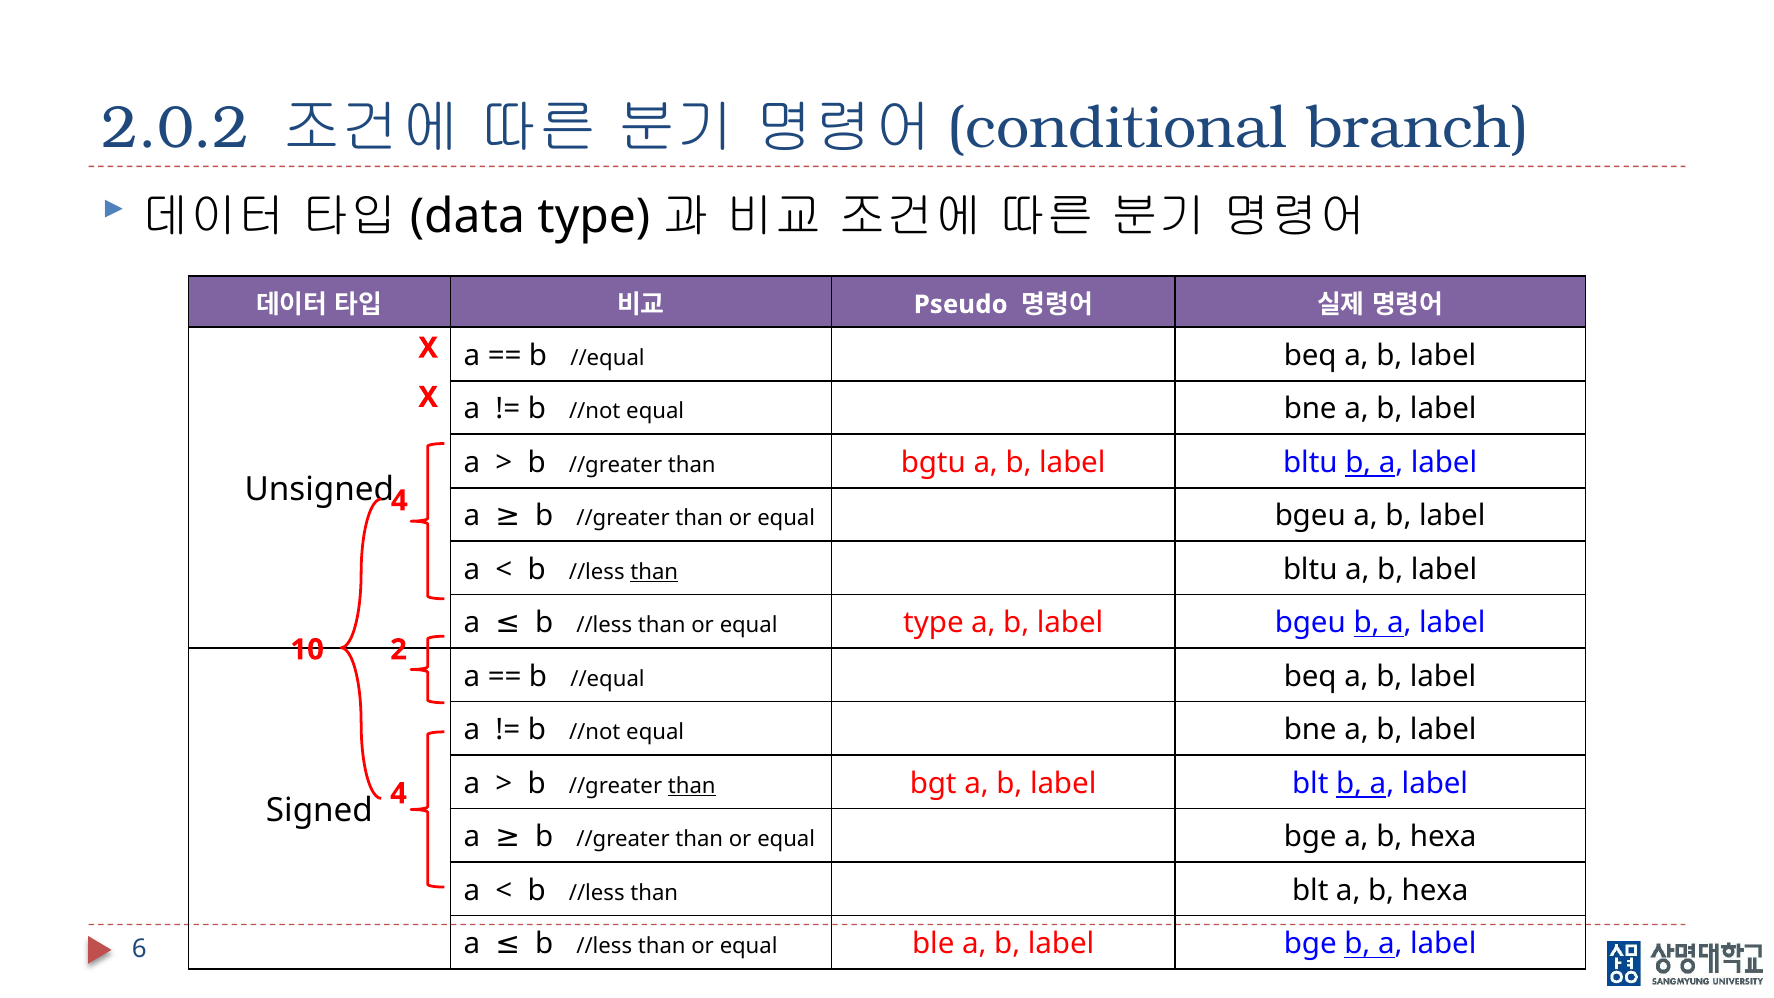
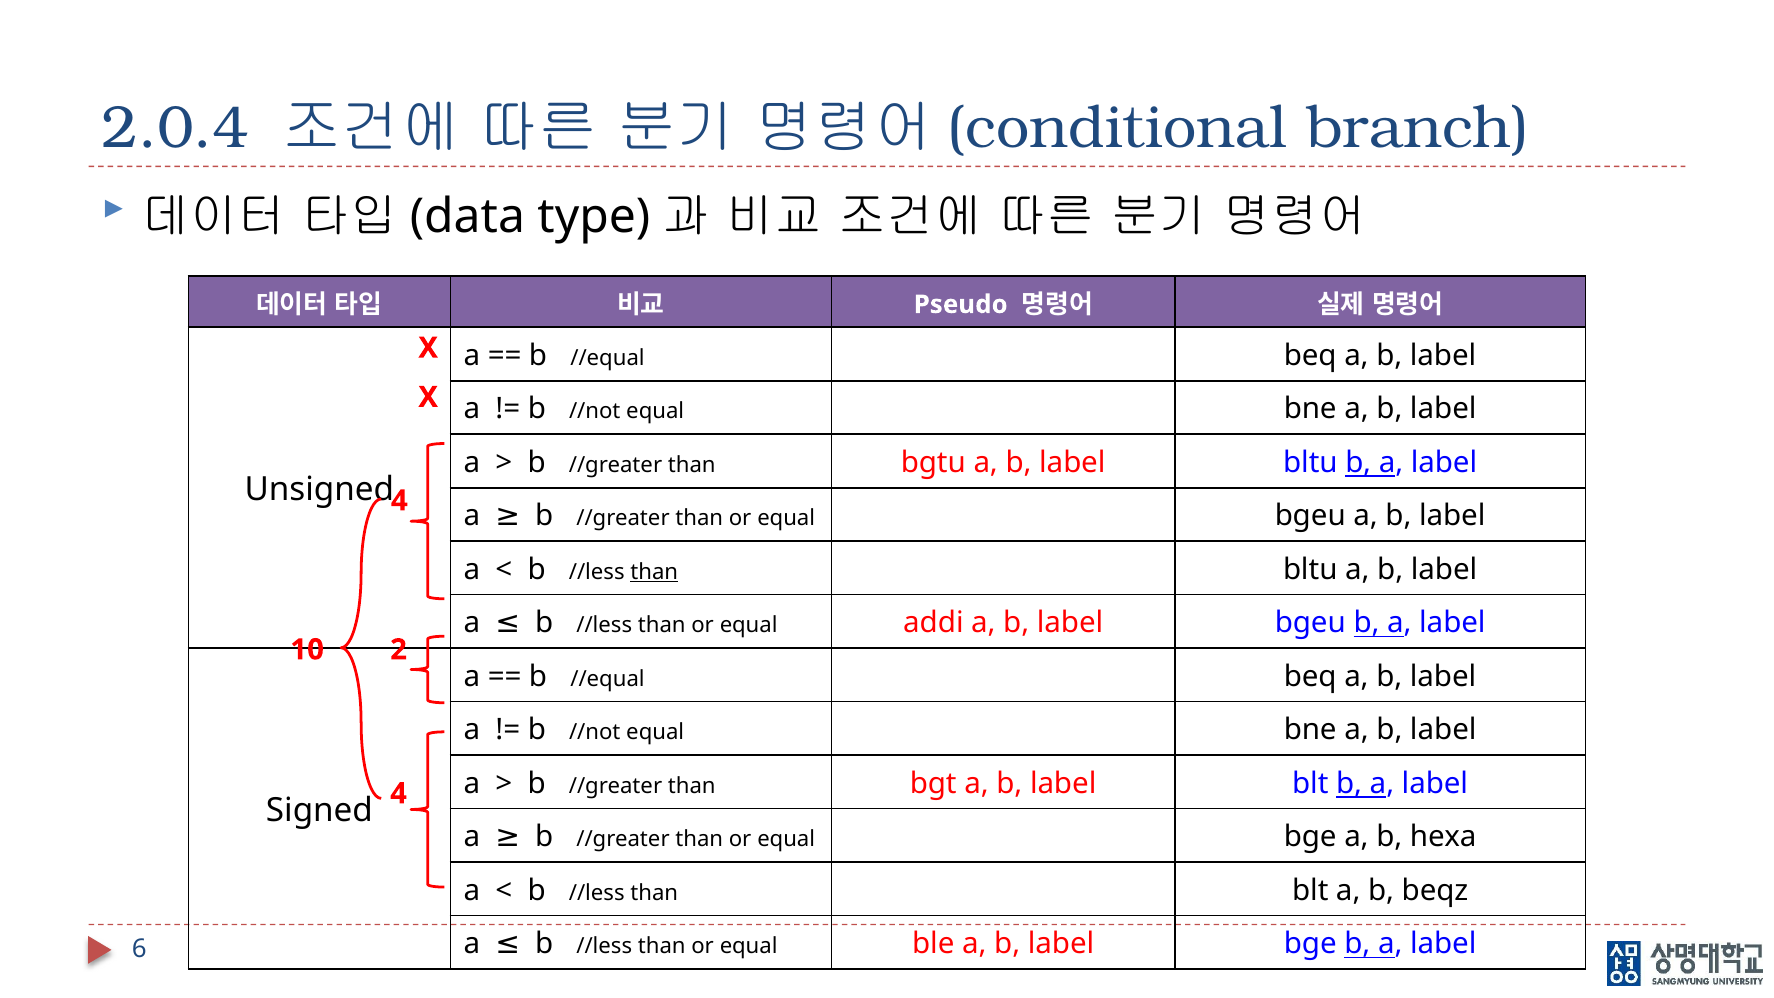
2.0.2: 2.0.2 -> 2.0.4
equal type: type -> addi
than at (692, 786) underline: present -> none
blt a b hexa: hexa -> beqz
